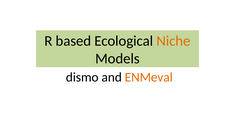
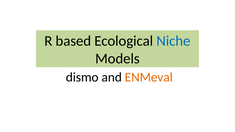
Niche colour: orange -> blue
